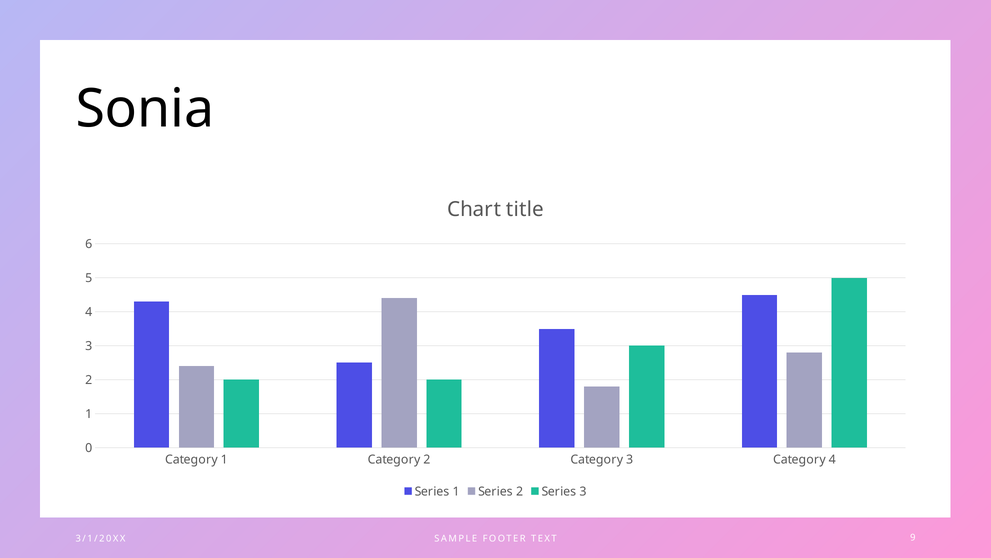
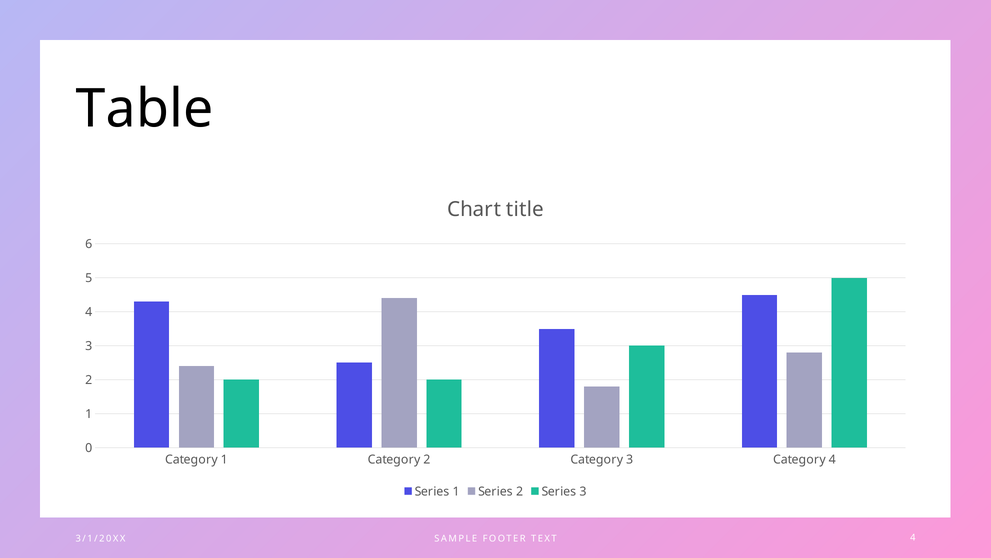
Sonia: Sonia -> Table
TEXT 9: 9 -> 4
